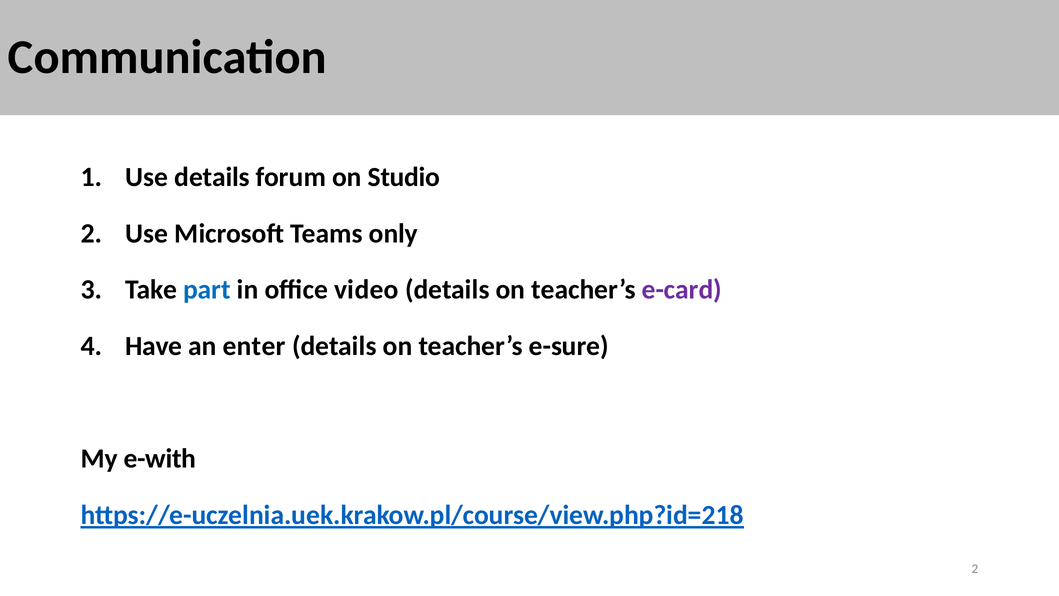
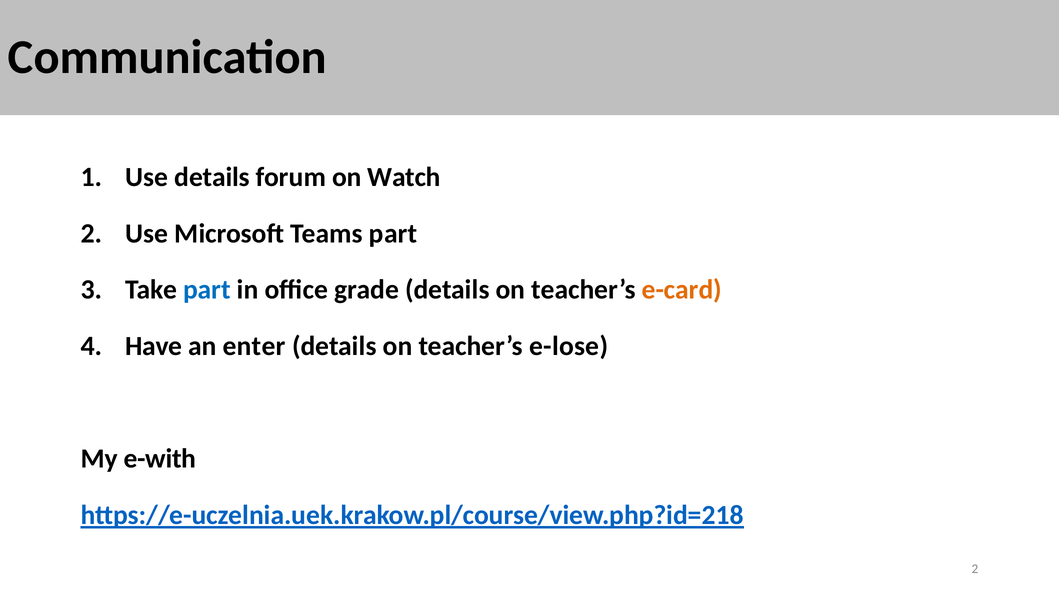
Studio: Studio -> Watch
Teams only: only -> part
video: video -> grade
e-card colour: purple -> orange
e-sure: e-sure -> e-lose
